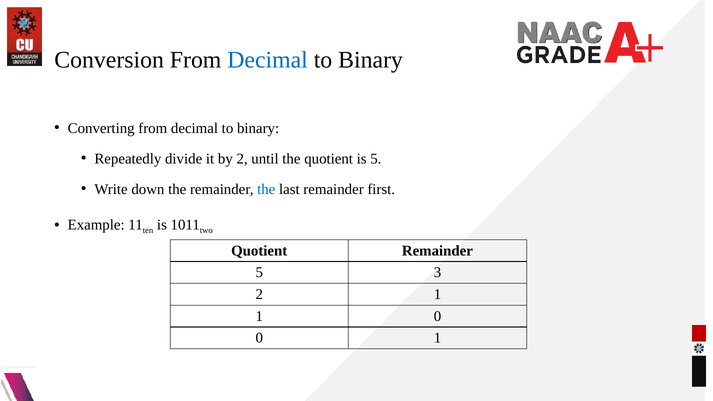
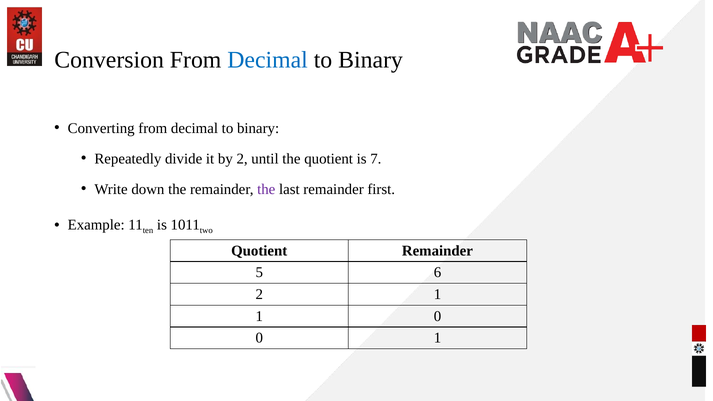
is 5: 5 -> 7
the at (266, 189) colour: blue -> purple
3: 3 -> 6
